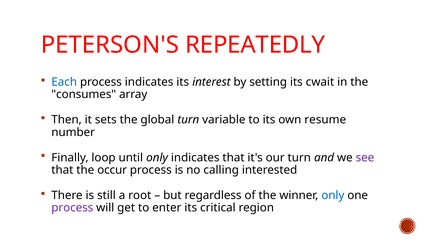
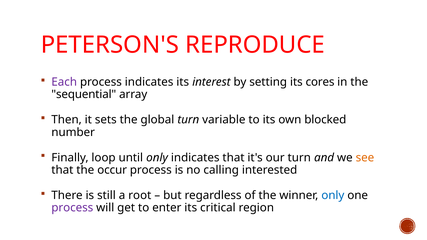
REPEATEDLY: REPEATEDLY -> REPRODUCE
Each colour: blue -> purple
cwait: cwait -> cores
consumes: consumes -> sequential
resume: resume -> blocked
see colour: purple -> orange
